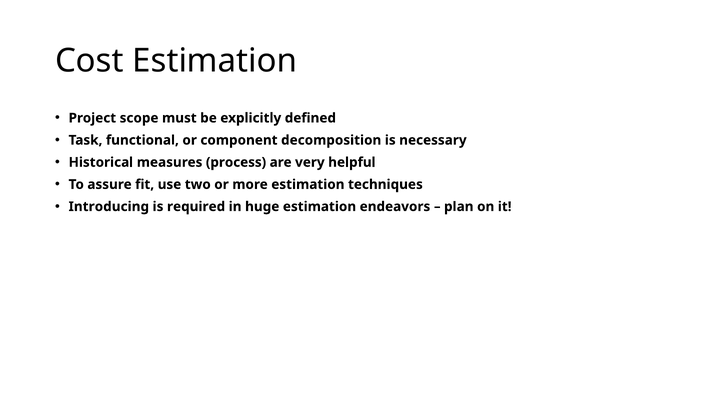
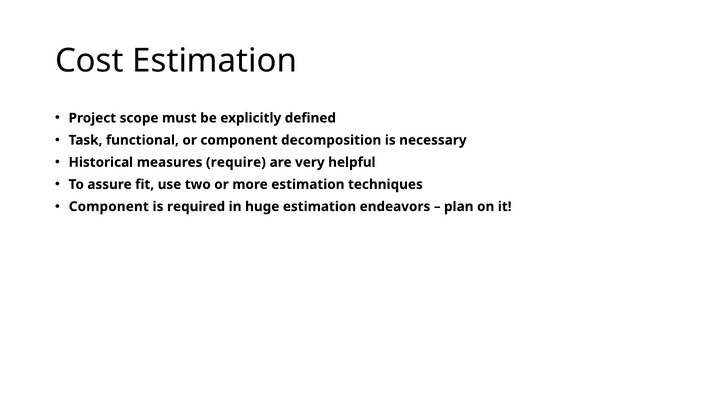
process: process -> require
Introducing at (109, 207): Introducing -> Component
